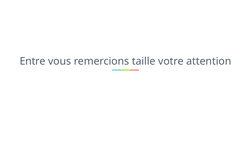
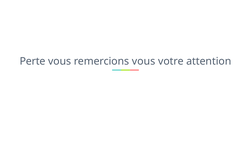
Entre: Entre -> Perte
remercions taille: taille -> vous
